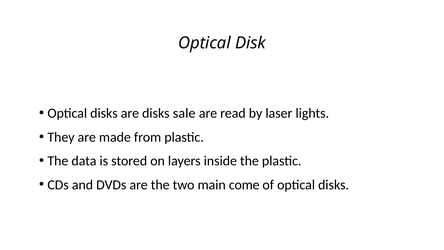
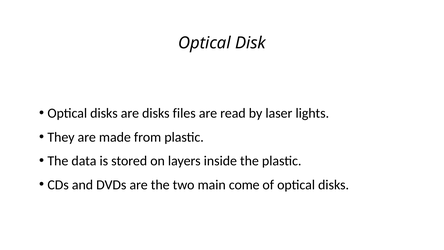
sale: sale -> files
